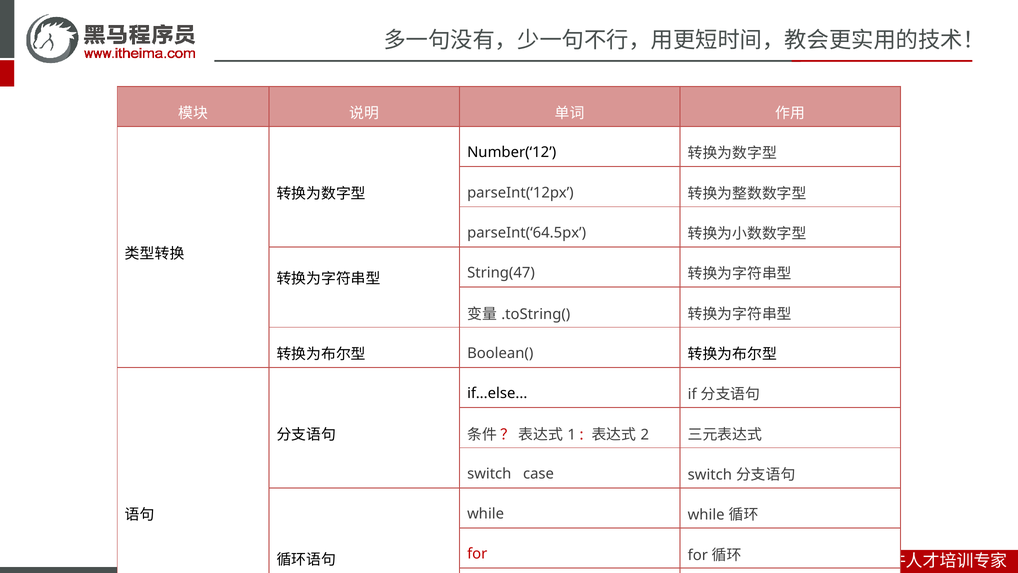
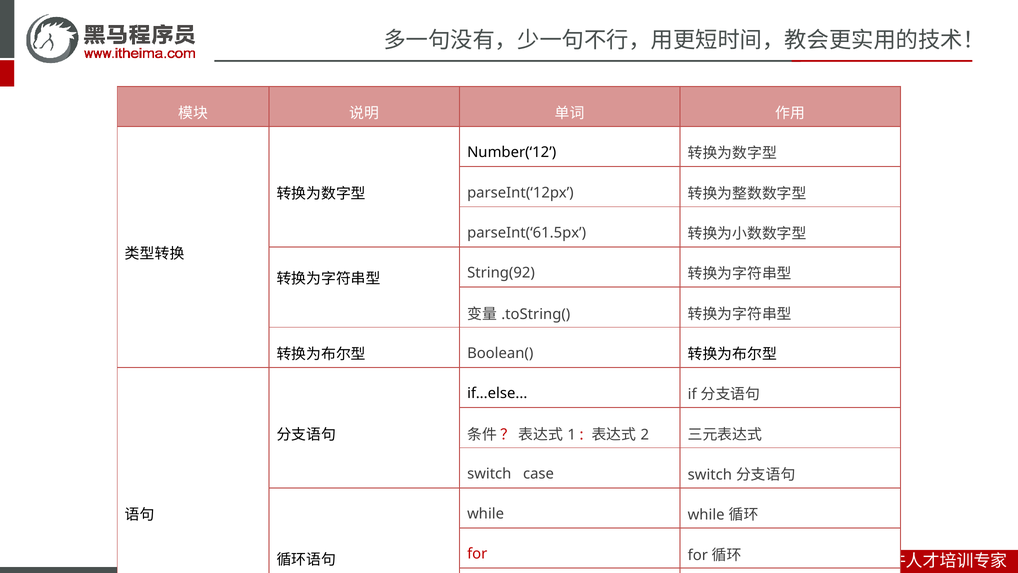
parseInt(‘64.5px: parseInt(‘64.5px -> parseInt(‘61.5px
String(47: String(47 -> String(92
